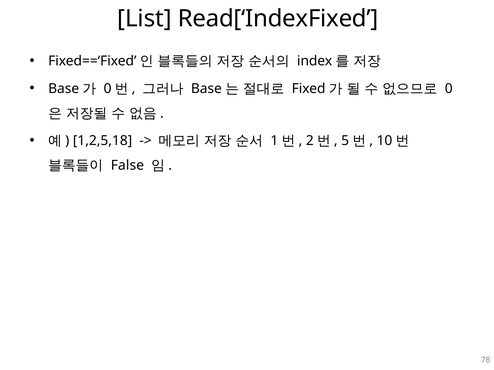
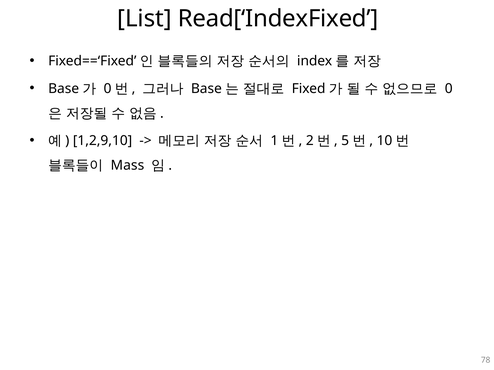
1,2,5,18: 1,2,5,18 -> 1,2,9,10
False: False -> Mass
